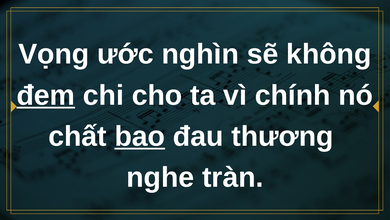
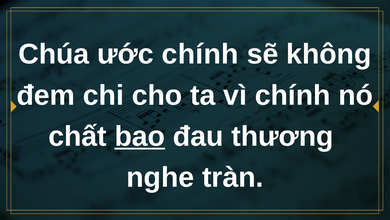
Vọng: Vọng -> Chúa
ước nghìn: nghìn -> chính
đem underline: present -> none
